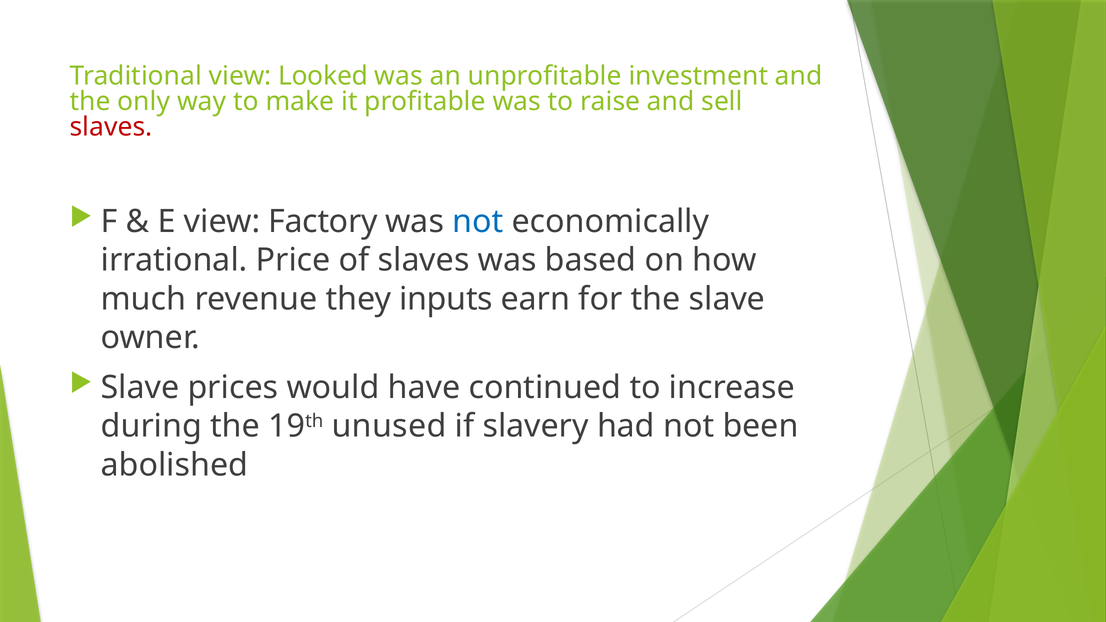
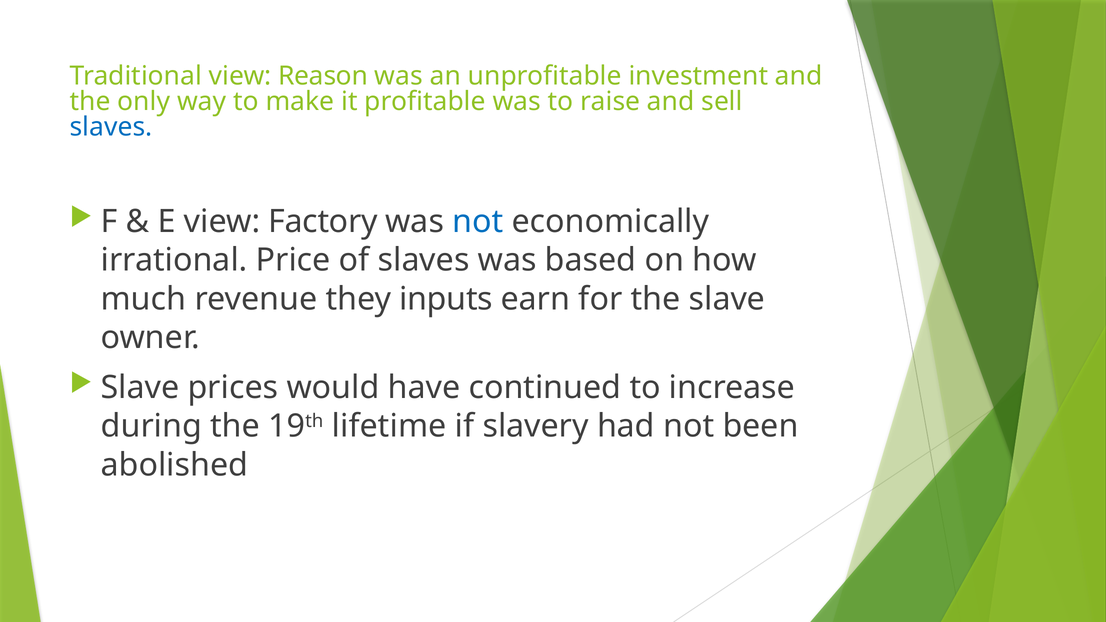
Looked: Looked -> Reason
slaves at (111, 127) colour: red -> blue
unused: unused -> lifetime
